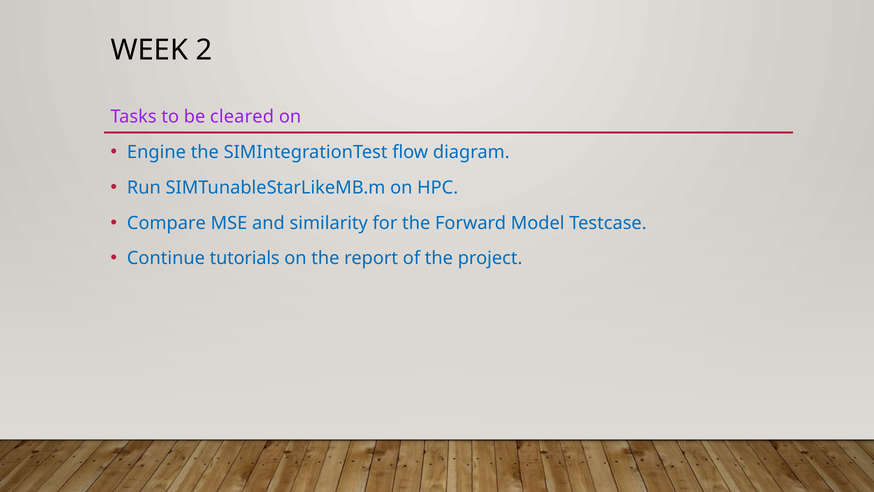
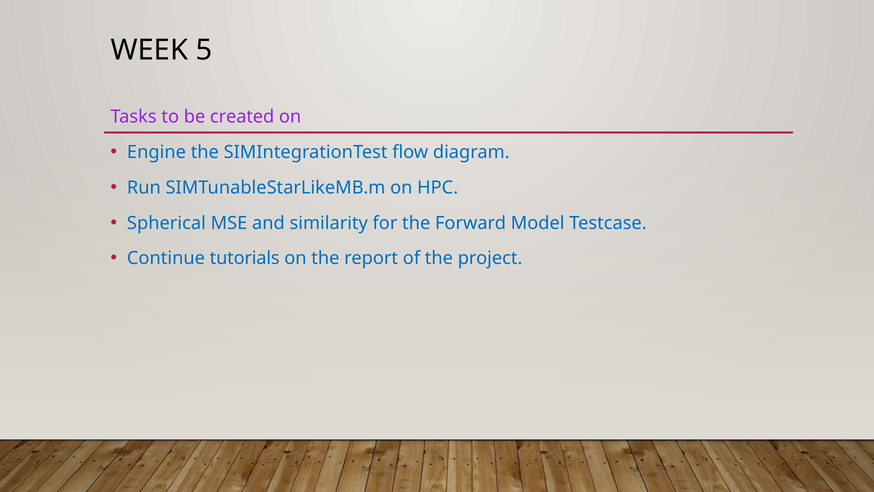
2: 2 -> 5
cleared: cleared -> created
Compare: Compare -> Spherical
